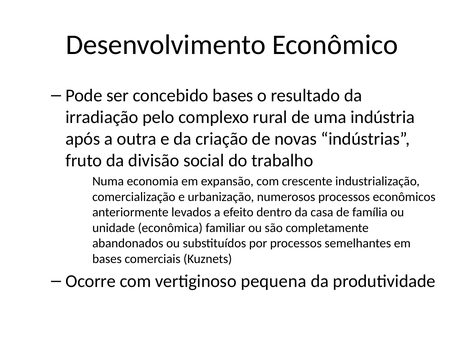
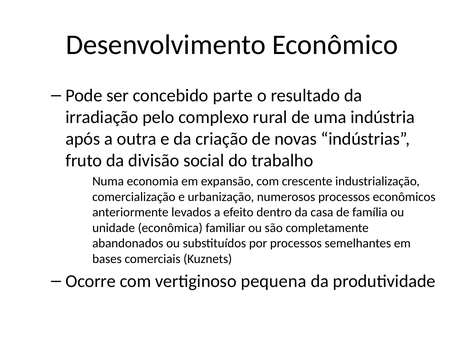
concebido bases: bases -> parte
